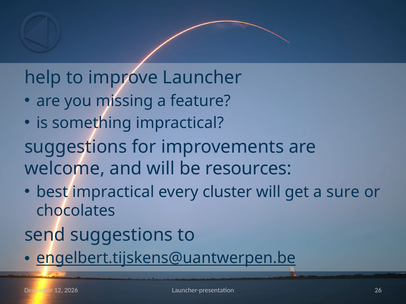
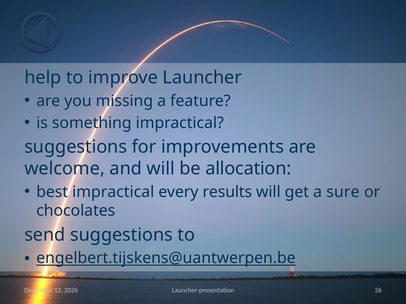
resources: resources -> allocation
cluster: cluster -> results
